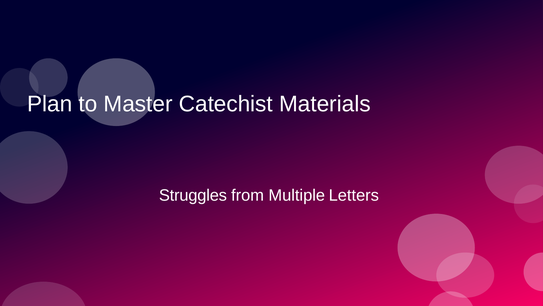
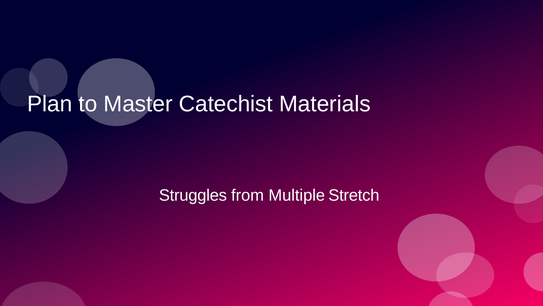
Letters: Letters -> Stretch
